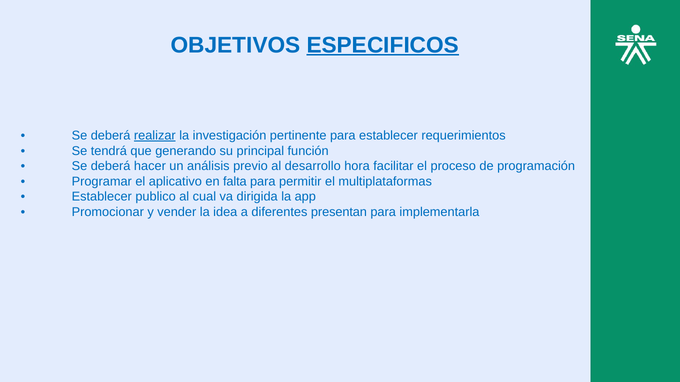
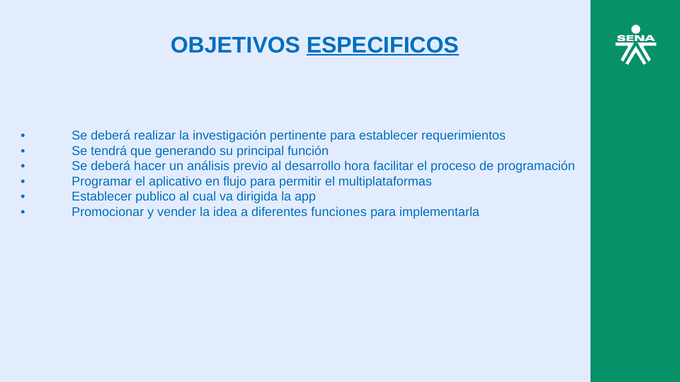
realizar underline: present -> none
falta: falta -> flujo
presentan: presentan -> funciones
